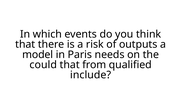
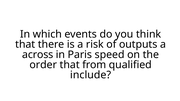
model: model -> across
needs: needs -> speed
could: could -> order
